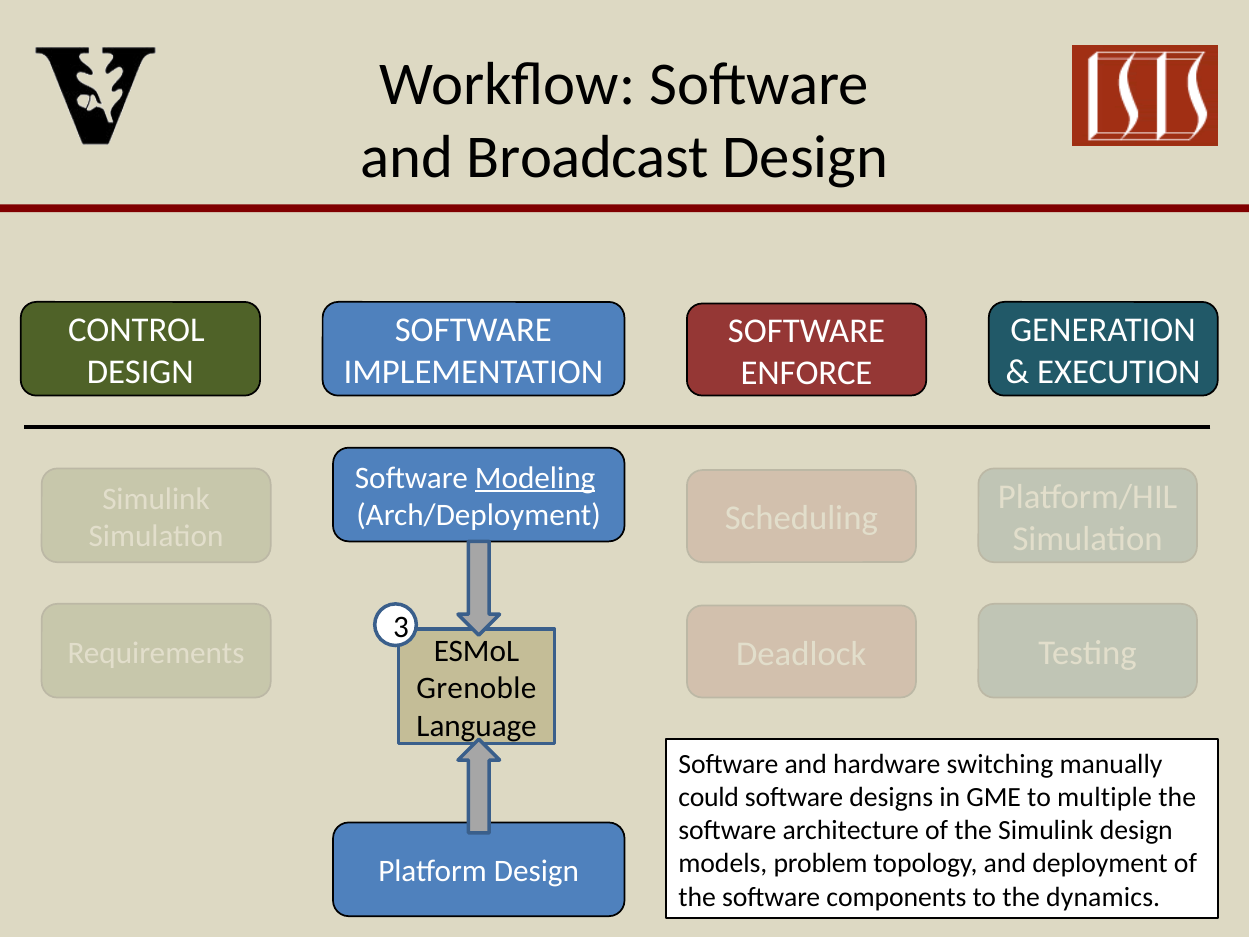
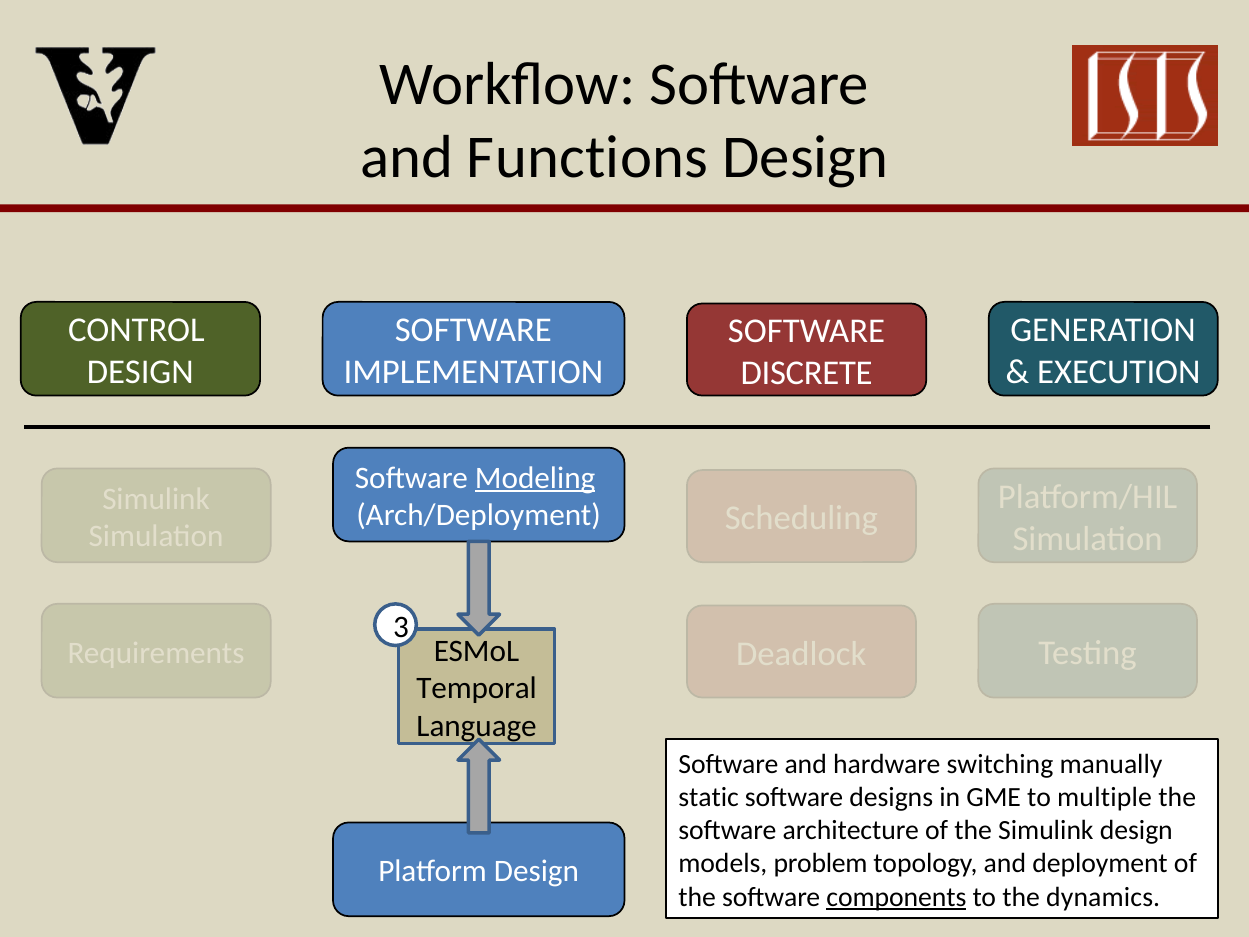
Broadcast: Broadcast -> Functions
ENFORCE: ENFORCE -> DISCRETE
Grenoble: Grenoble -> Temporal
could: could -> static
components underline: none -> present
